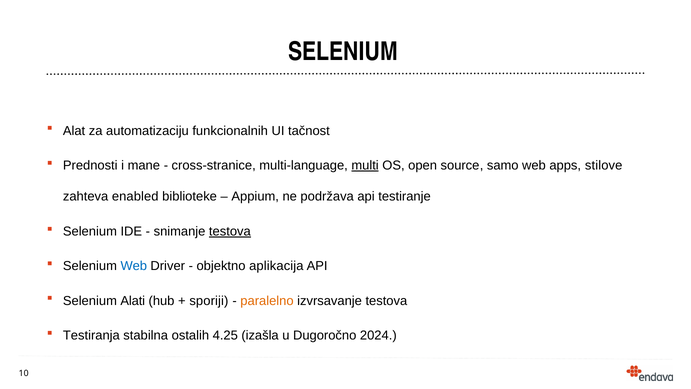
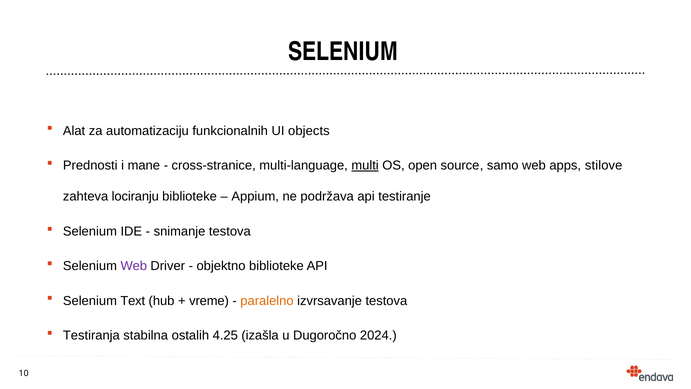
tačnost: tačnost -> objects
enabled: enabled -> lociranju
testova at (230, 231) underline: present -> none
Web at (134, 266) colour: blue -> purple
objektno aplikacija: aplikacija -> biblioteke
Alati: Alati -> Text
sporiji: sporiji -> vreme
